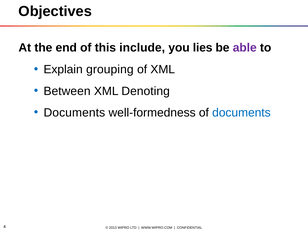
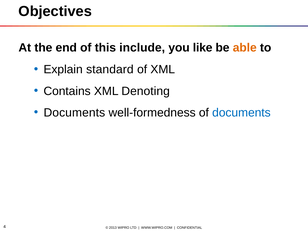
lies: lies -> like
able colour: purple -> orange
grouping: grouping -> standard
Between: Between -> Contains
